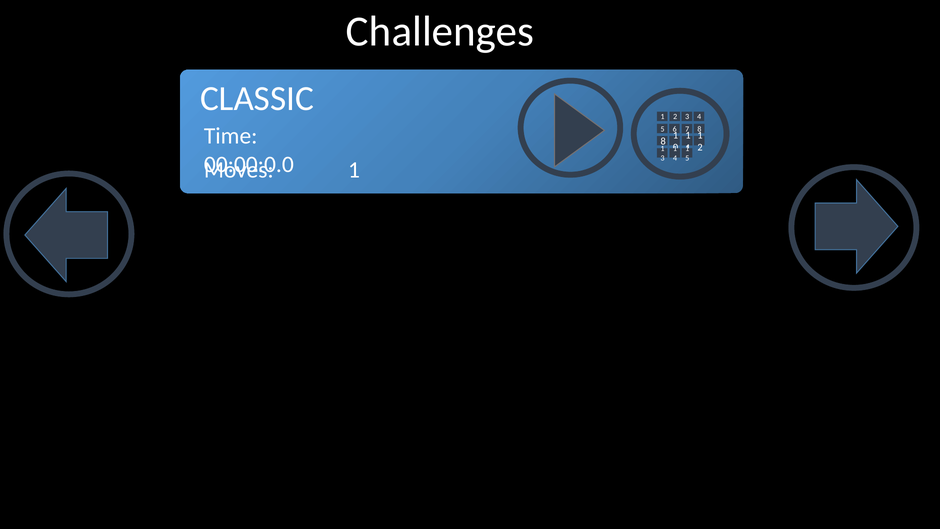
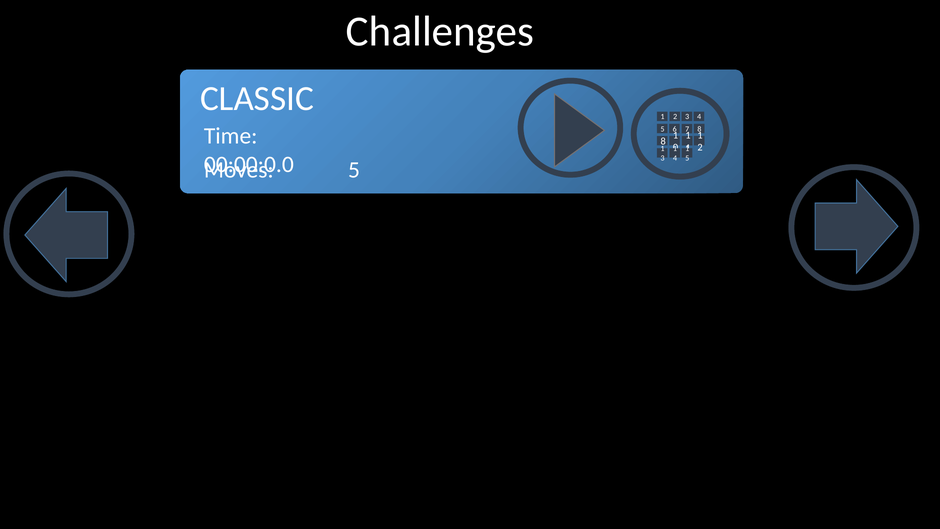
1 at (354, 170): 1 -> 5
